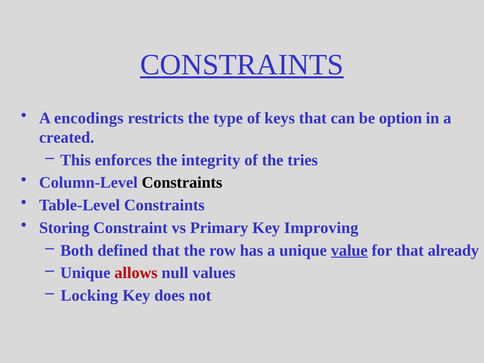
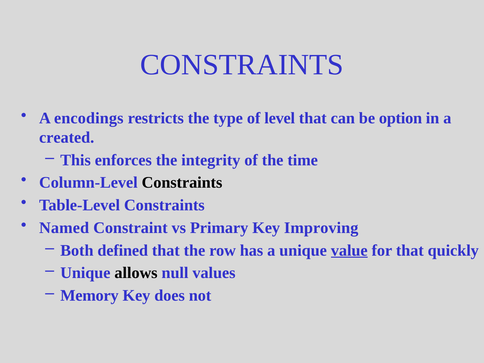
CONSTRAINTS at (242, 65) underline: present -> none
keys: keys -> level
tries: tries -> time
Storing: Storing -> Named
already: already -> quickly
allows colour: red -> black
Locking: Locking -> Memory
